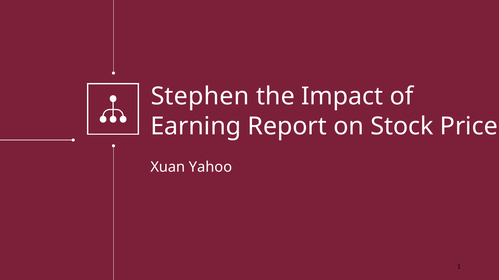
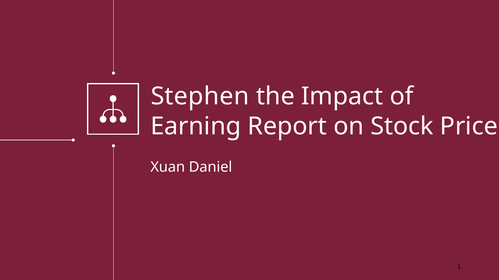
Yahoo: Yahoo -> Daniel
